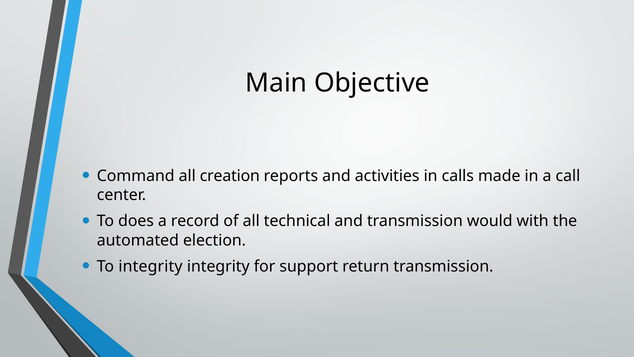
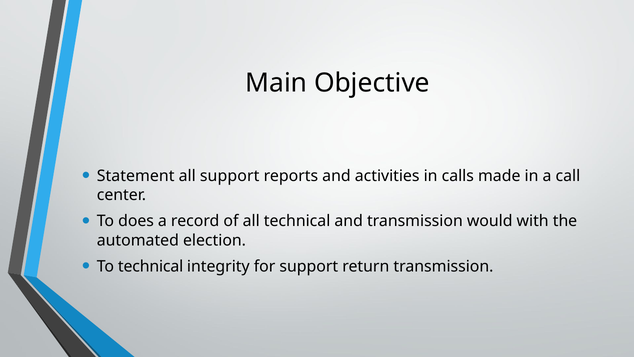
Command: Command -> Statement
all creation: creation -> support
To integrity: integrity -> technical
